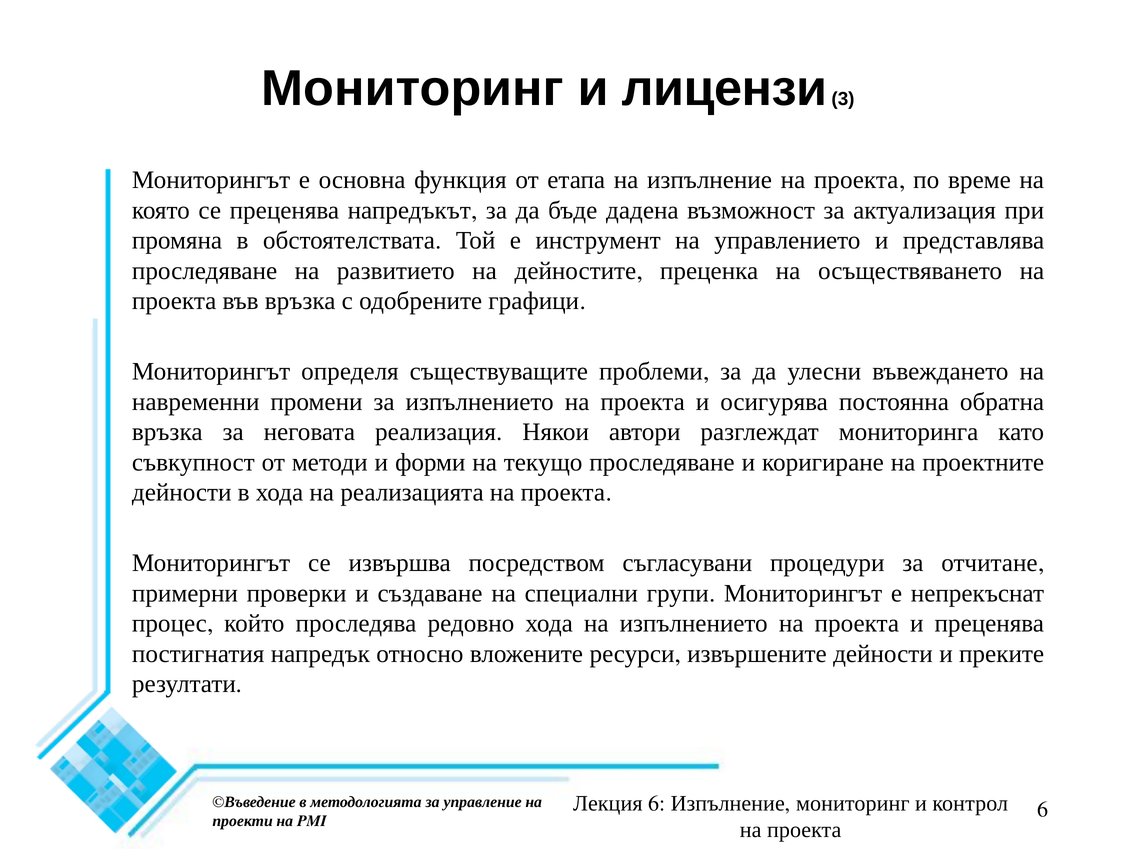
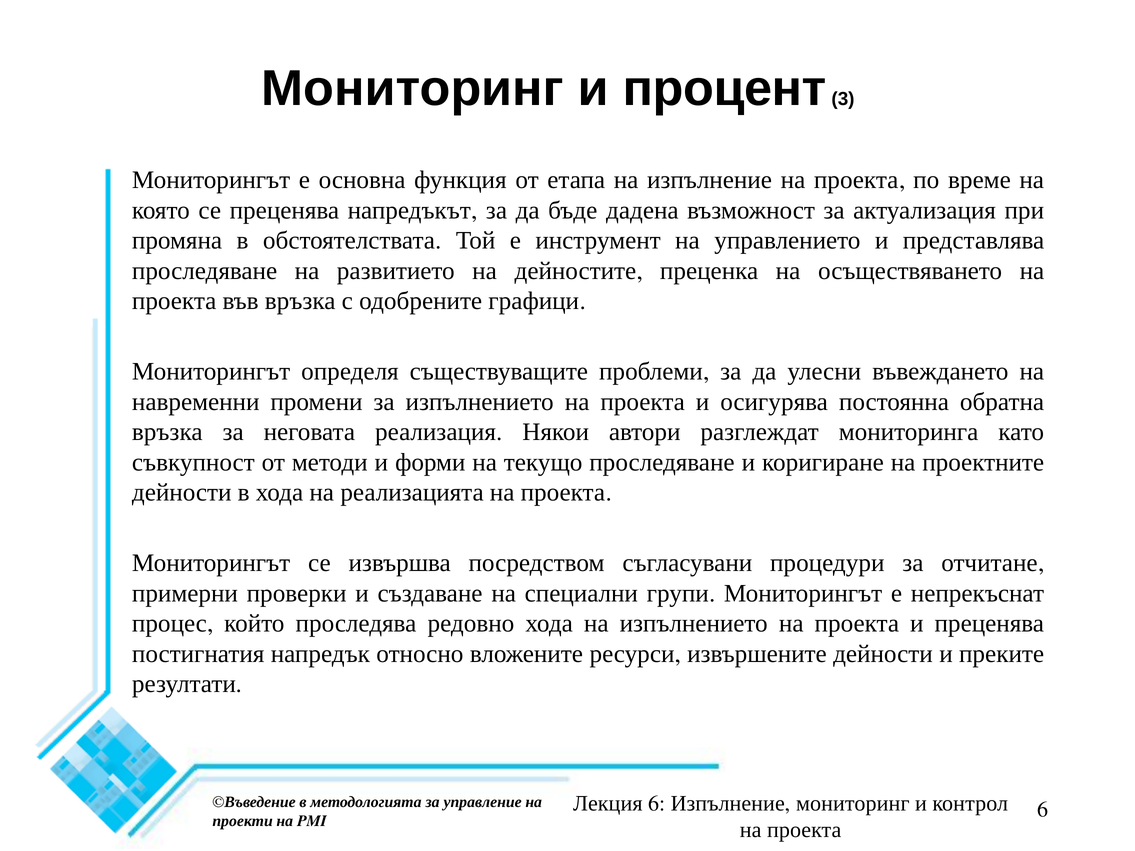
лицензи: лицензи -> процент
